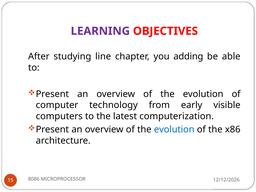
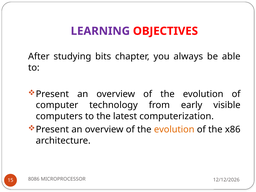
line: line -> bits
adding: adding -> always
evolution at (174, 129) colour: blue -> orange
